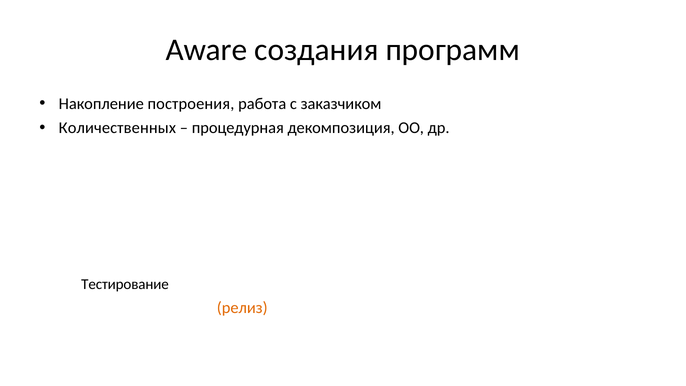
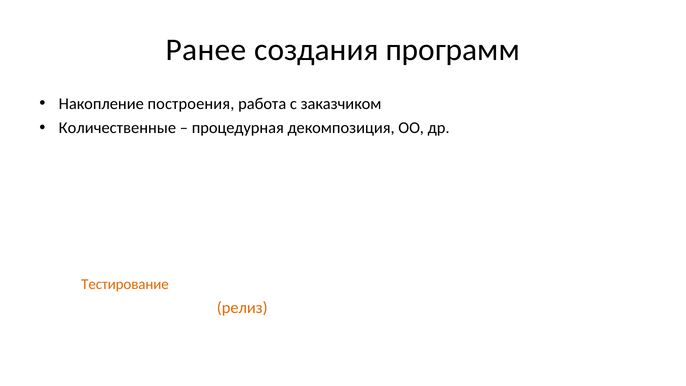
Aware: Aware -> Ранее
Количественных: Количественных -> Количественные
Тестирование colour: black -> orange
